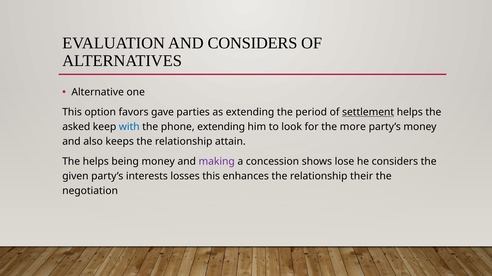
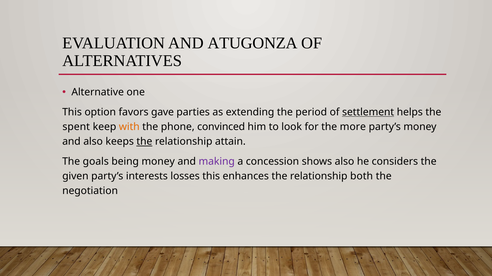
AND CONSIDERS: CONSIDERS -> ATUGONZA
asked: asked -> spent
with colour: blue -> orange
phone extending: extending -> convinced
the at (144, 142) underline: none -> present
The helps: helps -> goals
shows lose: lose -> also
their: their -> both
